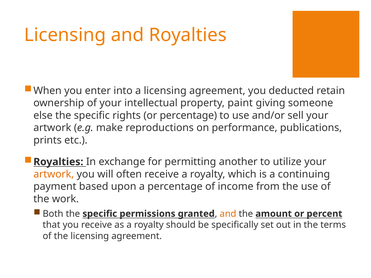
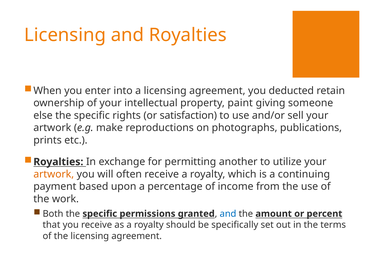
or percentage: percentage -> satisfaction
performance: performance -> photographs
and at (228, 214) colour: orange -> blue
